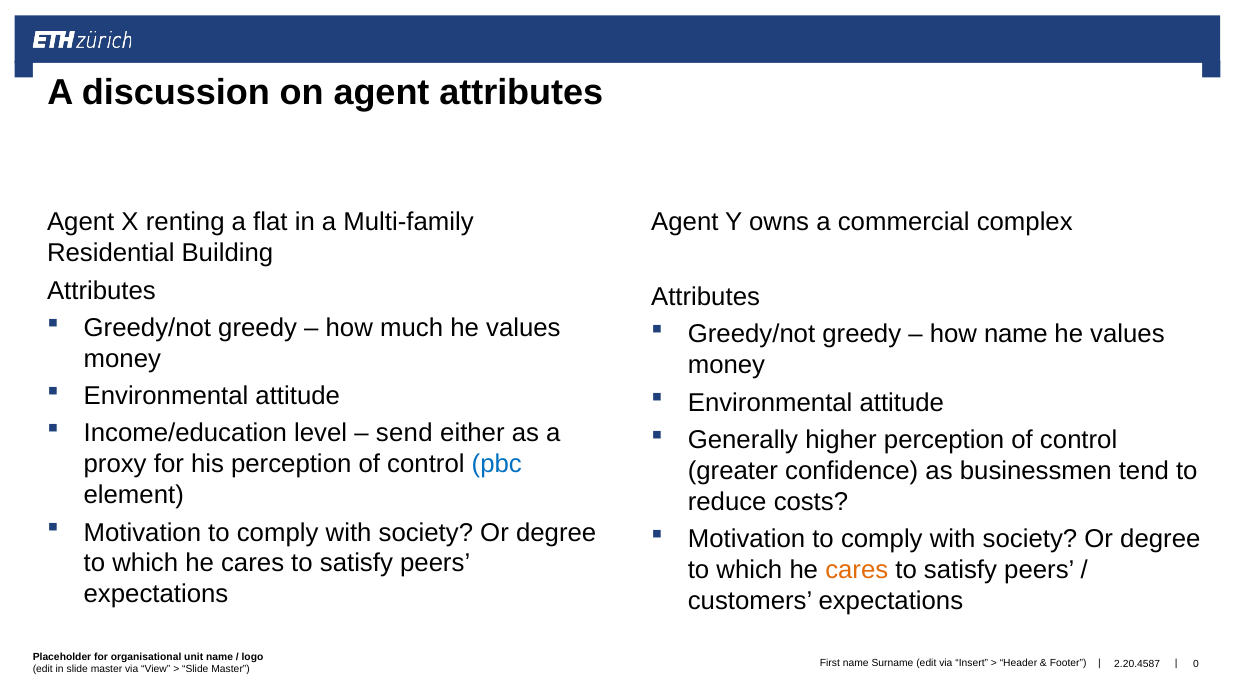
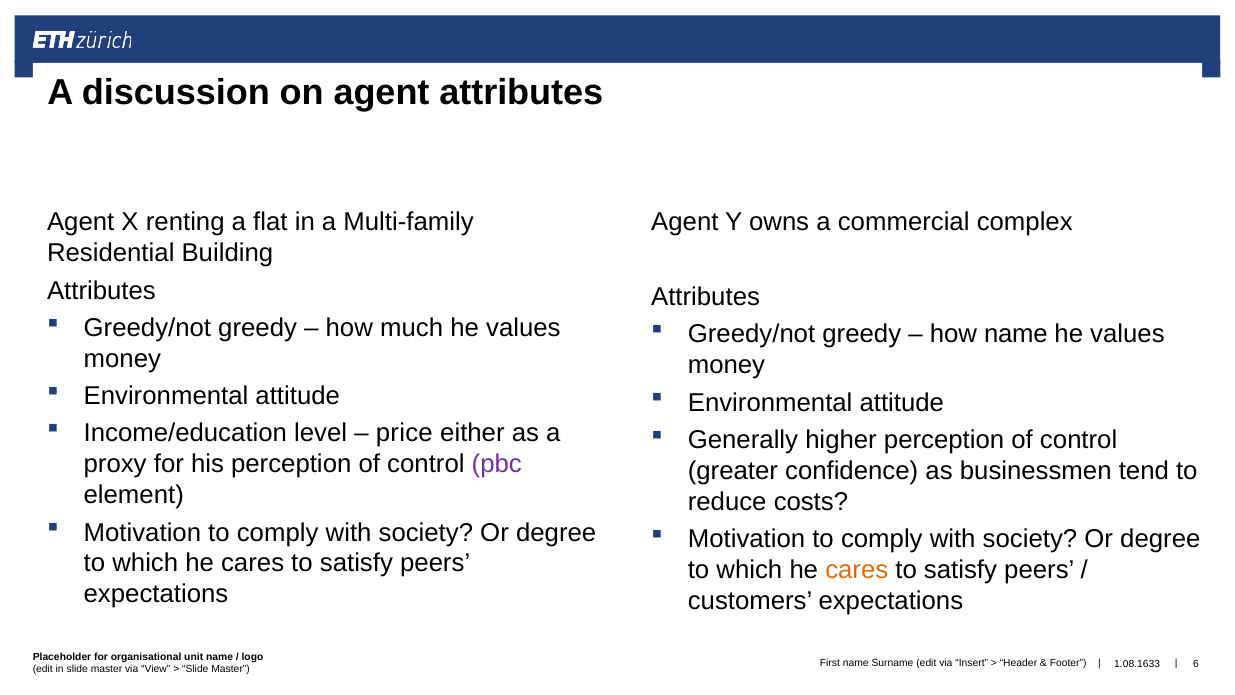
send: send -> price
pbc colour: blue -> purple
0: 0 -> 6
2.20.4587: 2.20.4587 -> 1.08.1633
